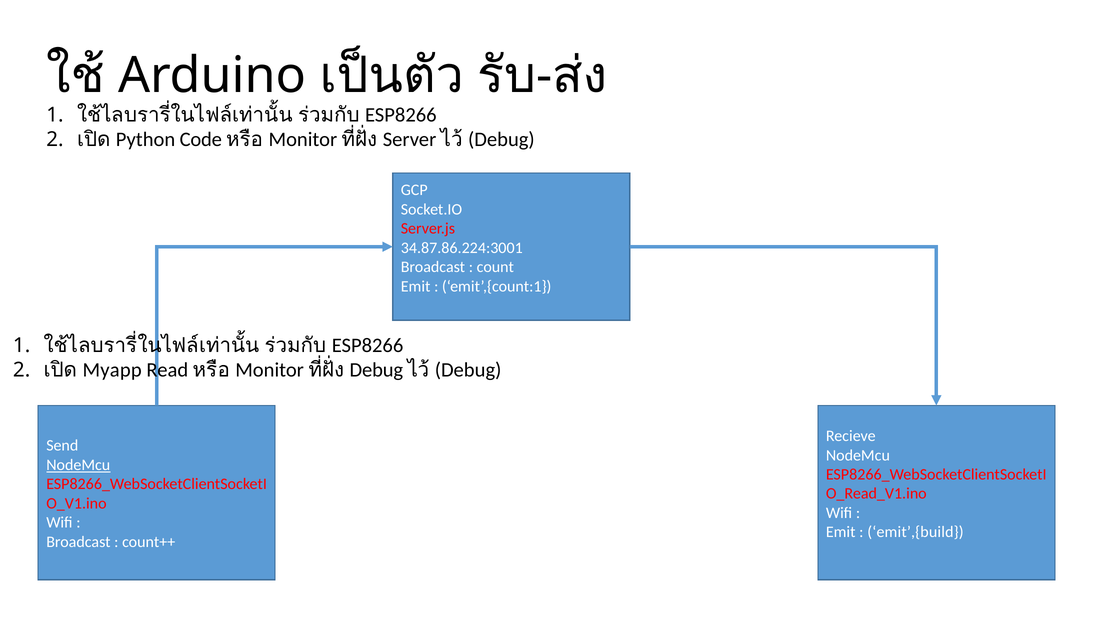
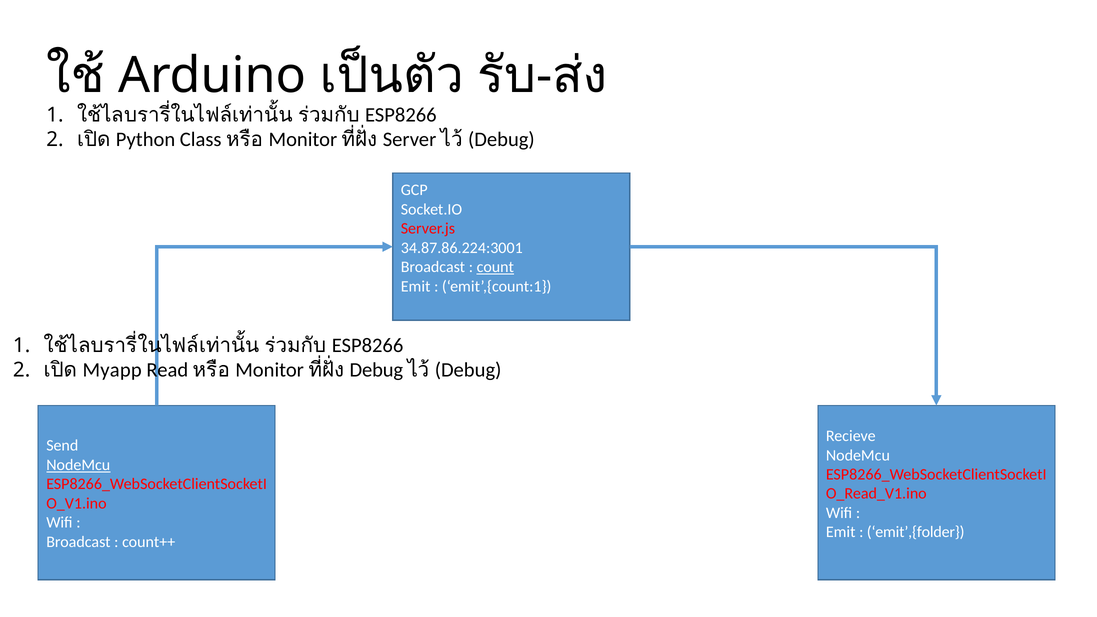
Code: Code -> Class
count underline: none -> present
emit’,{build: emit’,{build -> emit’,{folder
